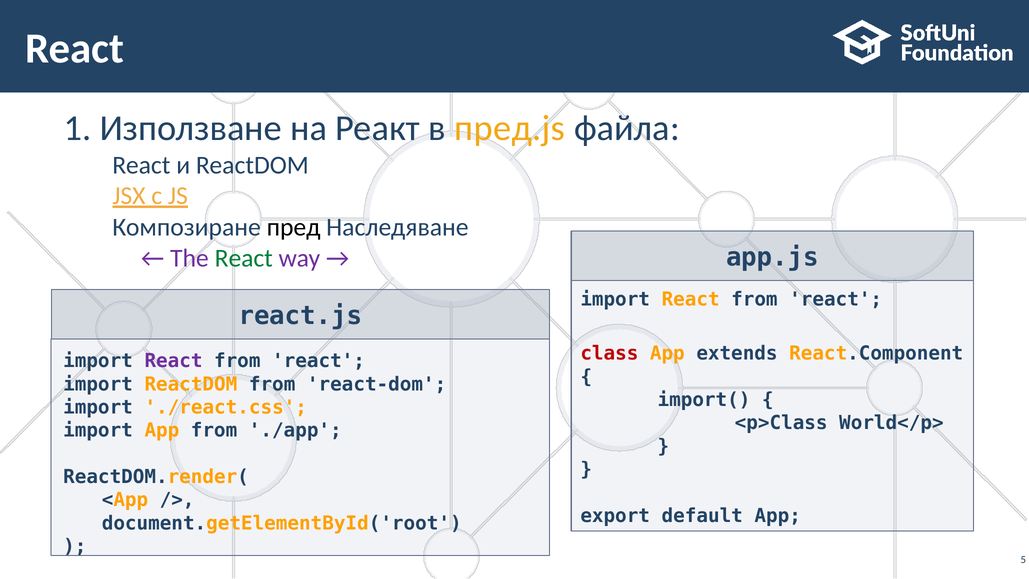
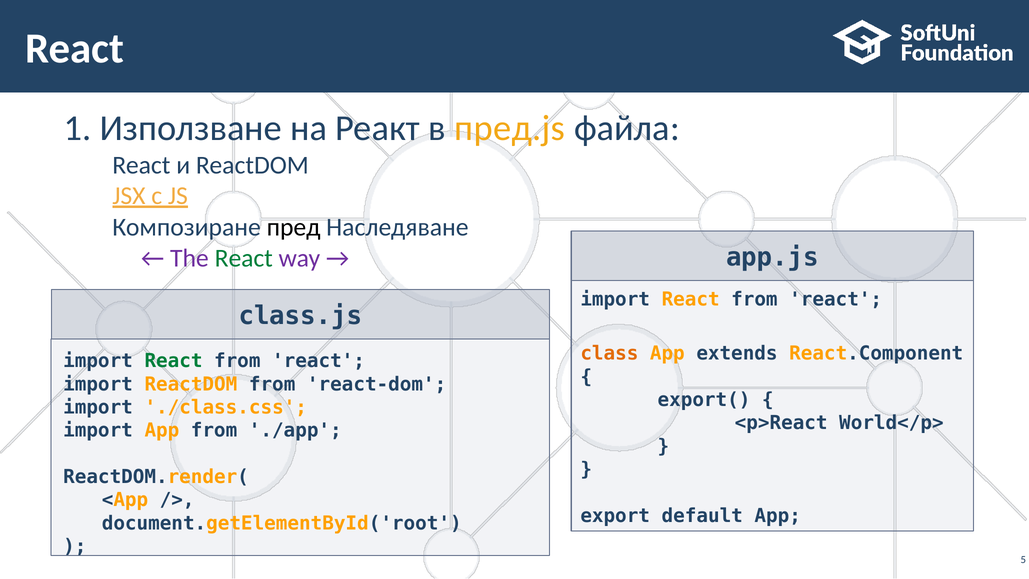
react.js: react.js -> class.js
class colour: red -> orange
React at (174, 361) colour: purple -> green
import(: import( -> export(
./react.css: ./react.css -> ./class.css
<p>Class: <p>Class -> <p>React
